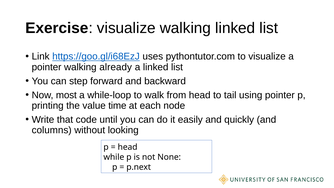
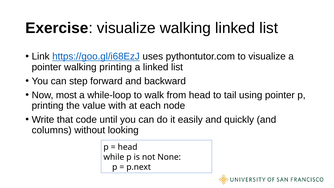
walking already: already -> printing
time: time -> with
